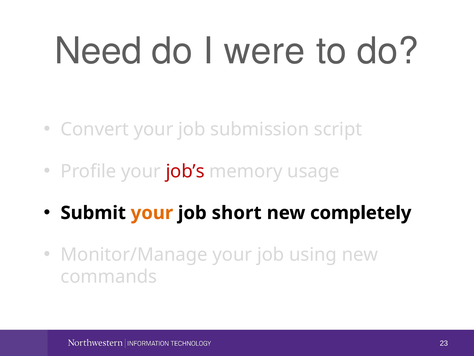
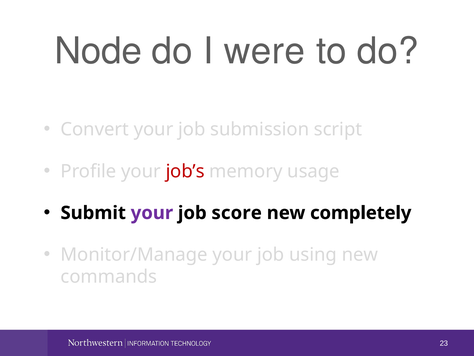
Need: Need -> Node
your at (152, 213) colour: orange -> purple
short: short -> score
